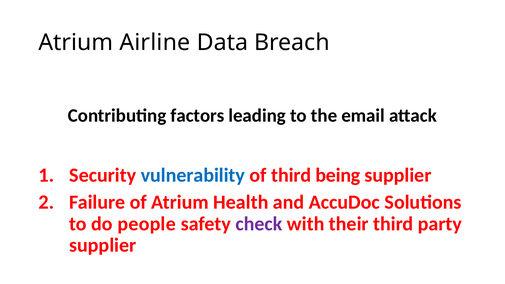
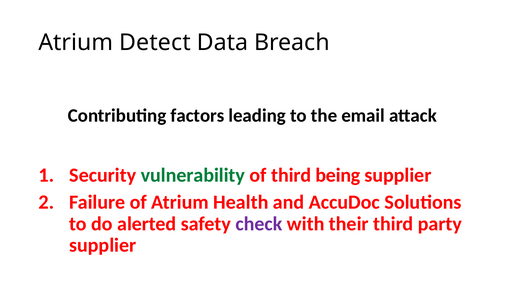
Airline: Airline -> Detect
vulnerability colour: blue -> green
people: people -> alerted
